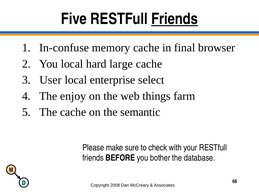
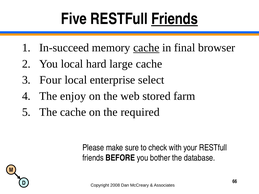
In-confuse: In-confuse -> In-succeed
cache at (146, 48) underline: none -> present
User: User -> Four
things: things -> stored
semantic: semantic -> required
